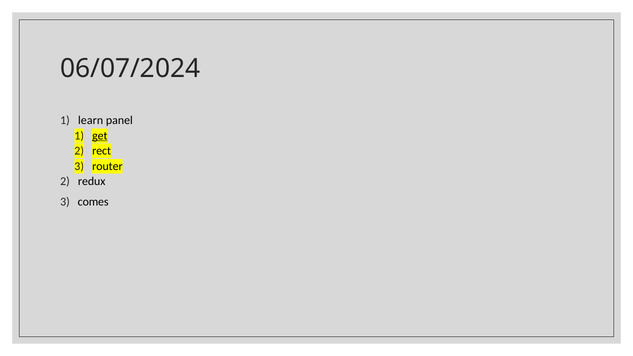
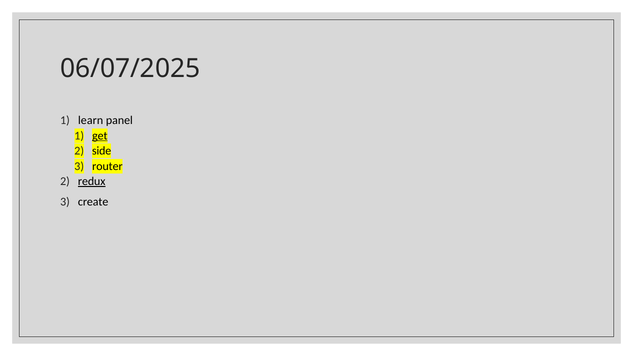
06/07/2024: 06/07/2024 -> 06/07/2025
rect: rect -> side
redux underline: none -> present
comes: comes -> create
